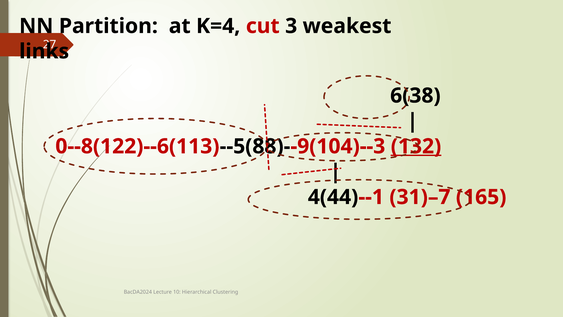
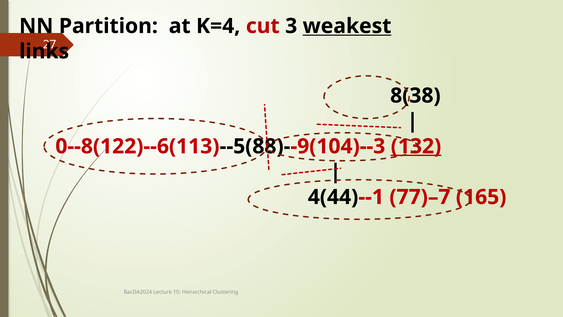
weakest underline: none -> present
6(38: 6(38 -> 8(38
31)–7: 31)–7 -> 77)–7
